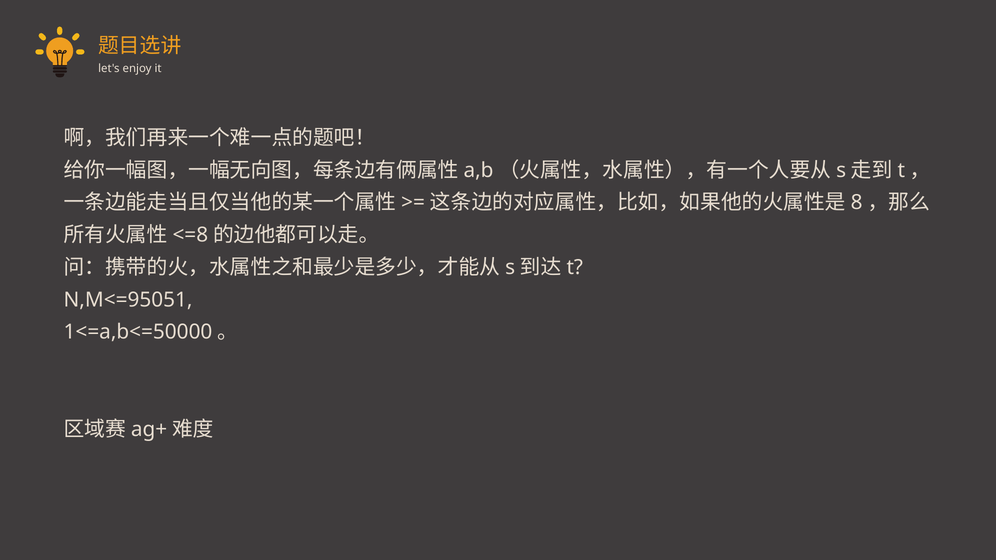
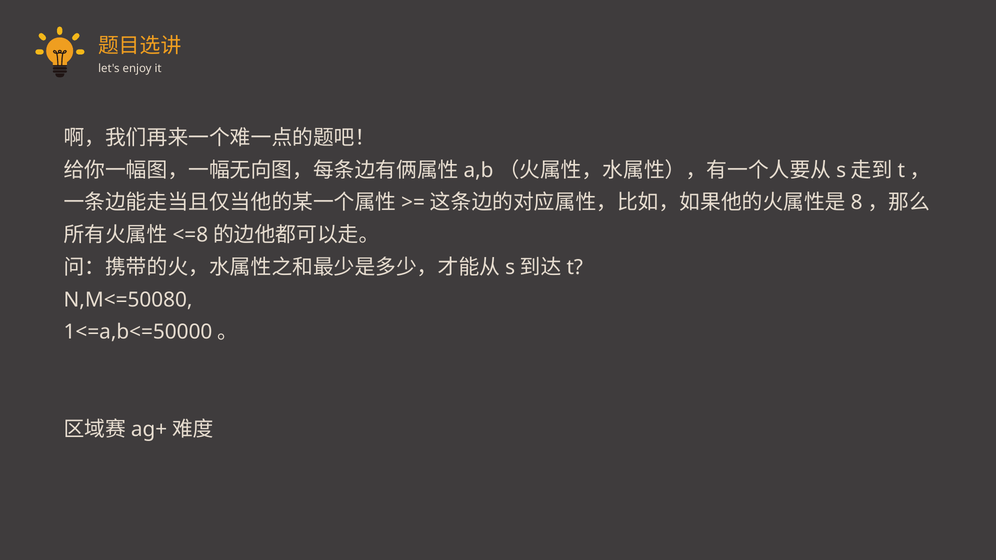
N,M<=95051: N,M<=95051 -> N,M<=50080
